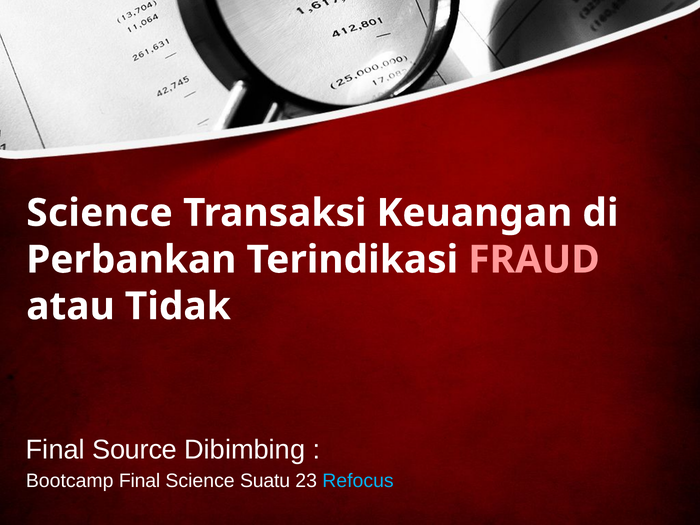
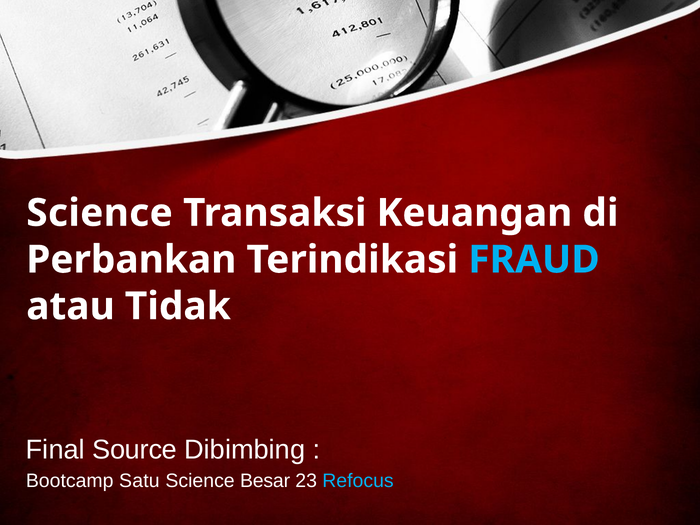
FRAUD colour: pink -> light blue
Bootcamp Final: Final -> Satu
Suatu: Suatu -> Besar
